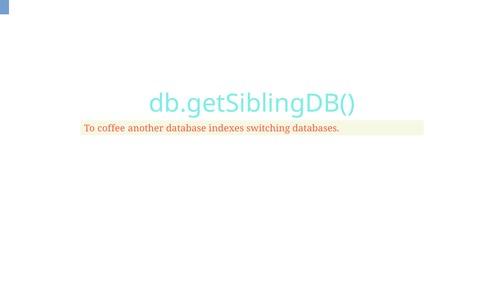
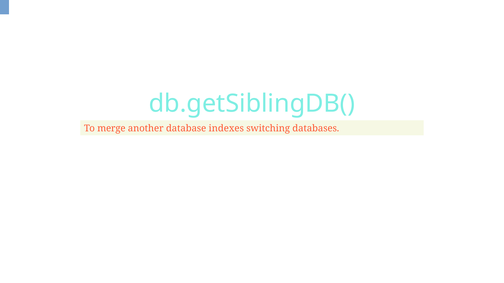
coffee: coffee -> merge
